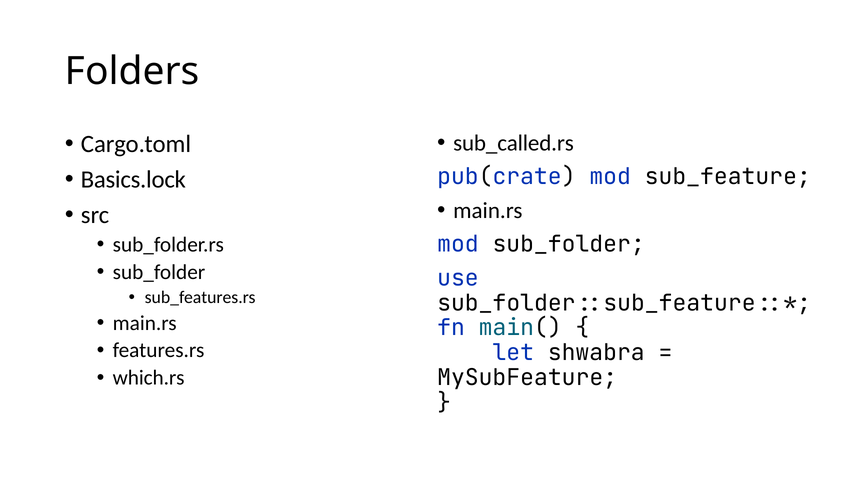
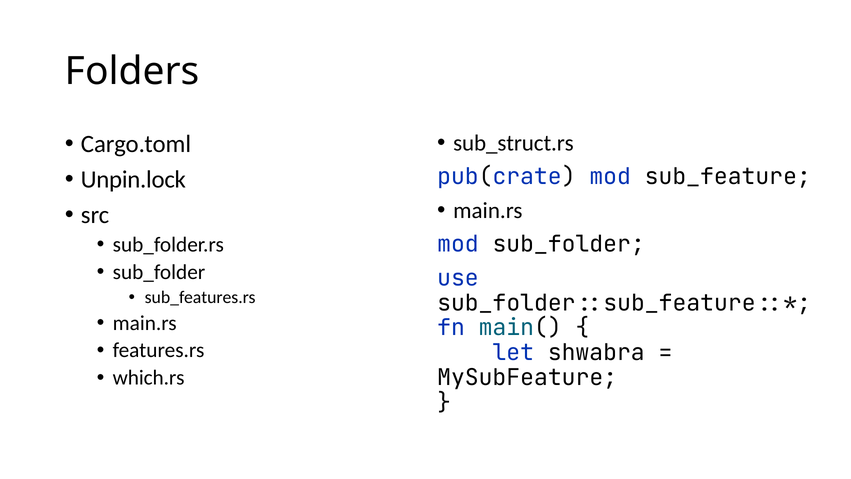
sub_called.rs: sub_called.rs -> sub_struct.rs
Basics.lock: Basics.lock -> Unpin.lock
